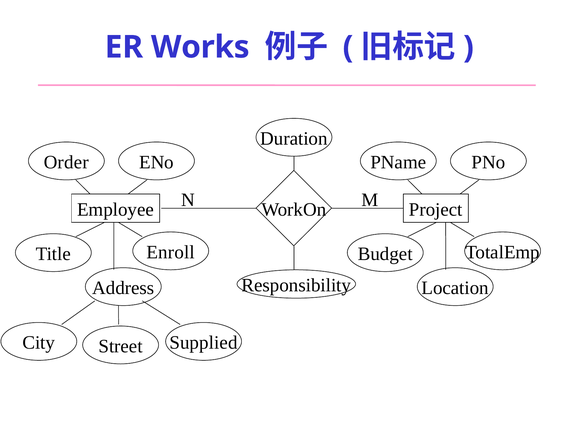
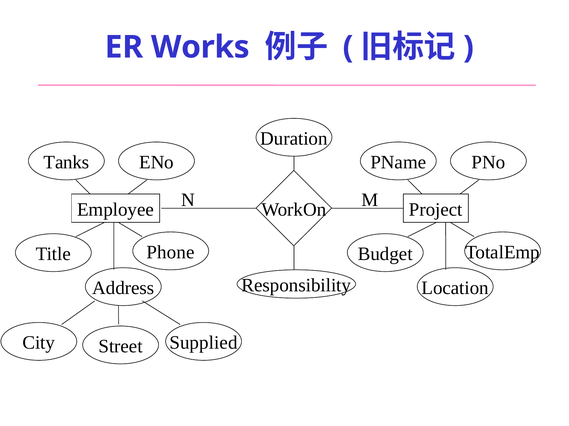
Order: Order -> Tanks
Enroll: Enroll -> Phone
